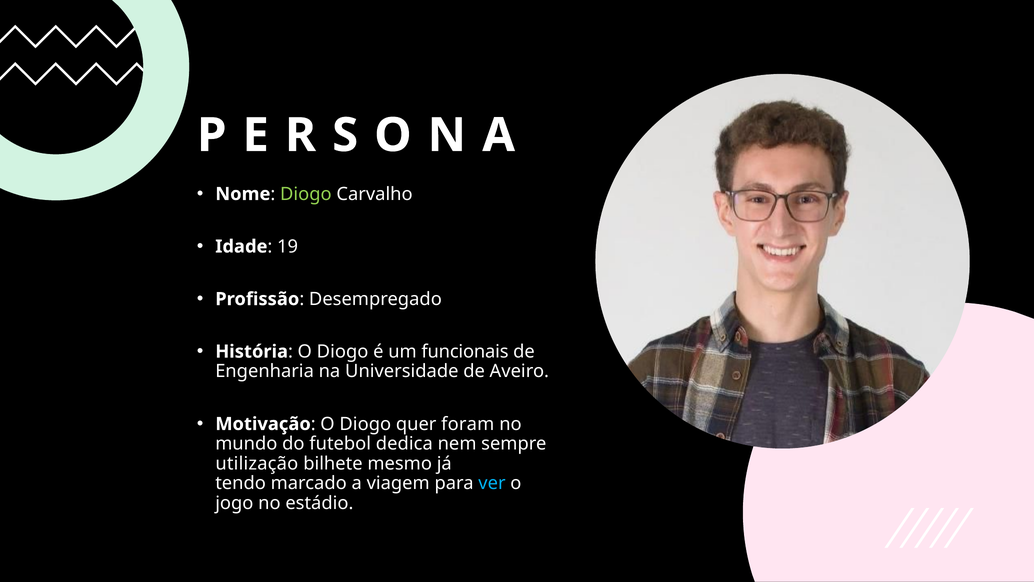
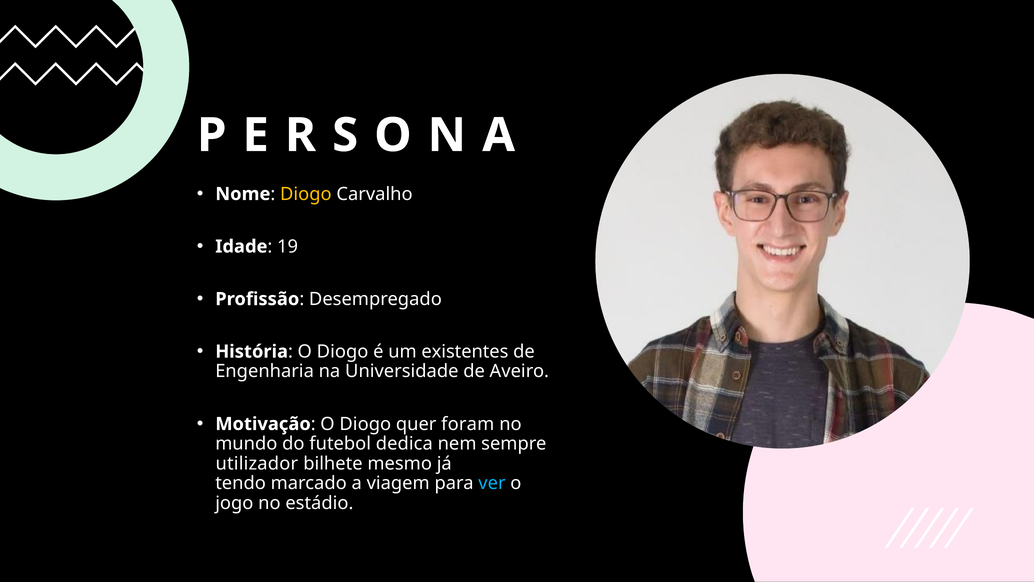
Diogo at (306, 194) colour: light green -> yellow
funcionais: funcionais -> existentes
utilização: utilização -> utilizador
